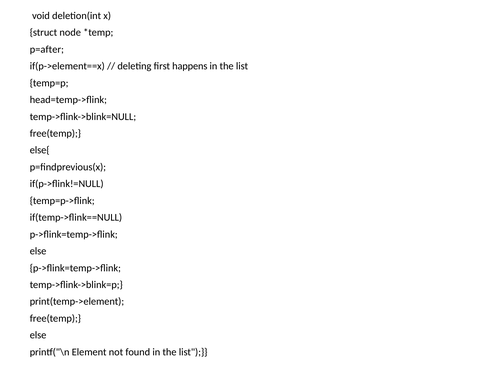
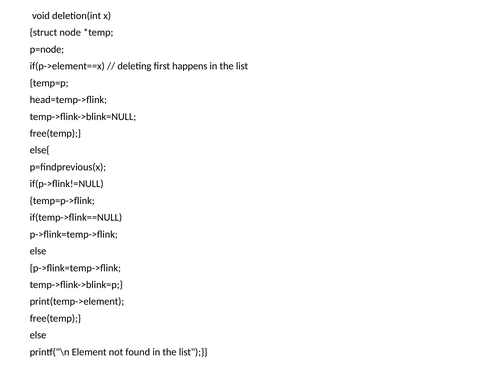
p=after: p=after -> p=node
